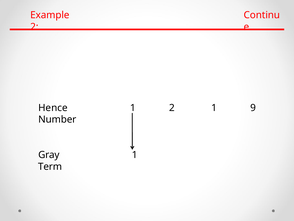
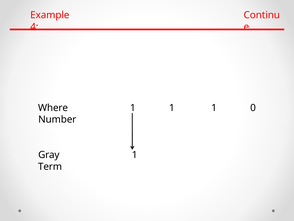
2 at (34, 27): 2 -> 4
Hence: Hence -> Where
2 at (172, 108): 2 -> 1
9: 9 -> 0
